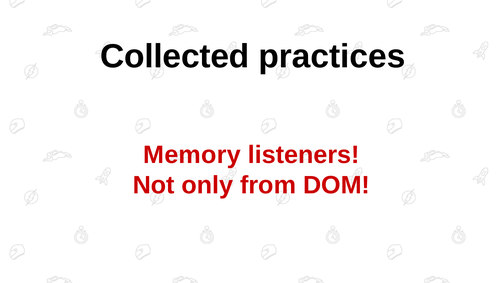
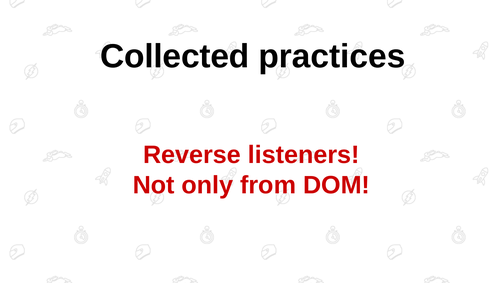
Memory: Memory -> Reverse
